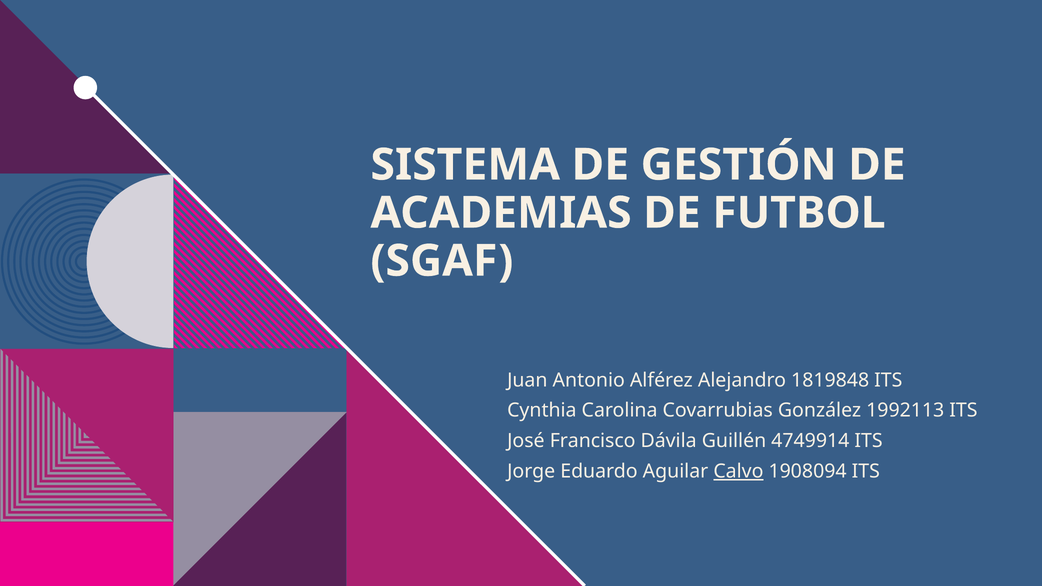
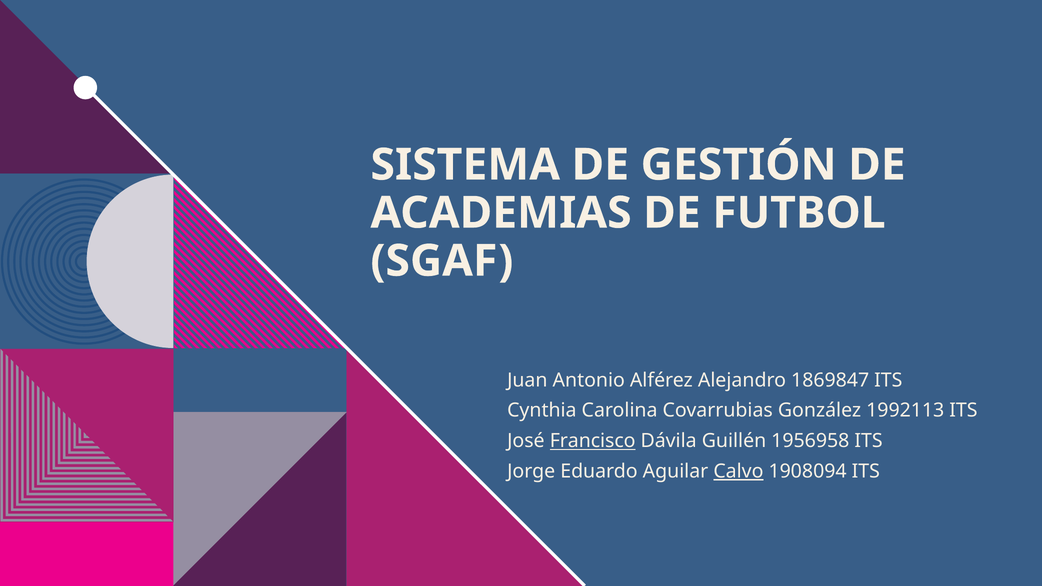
1819848: 1819848 -> 1869847
Francisco underline: none -> present
4749914: 4749914 -> 1956958
